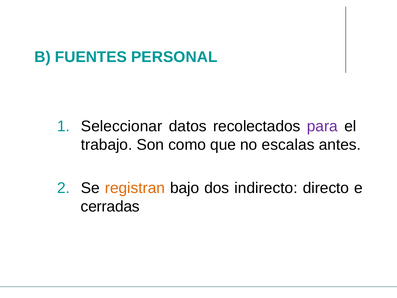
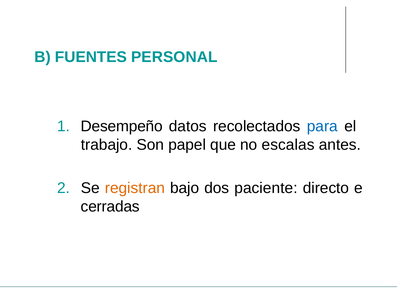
Seleccionar: Seleccionar -> Desempeño
para colour: purple -> blue
como: como -> papel
indirecto: indirecto -> paciente
